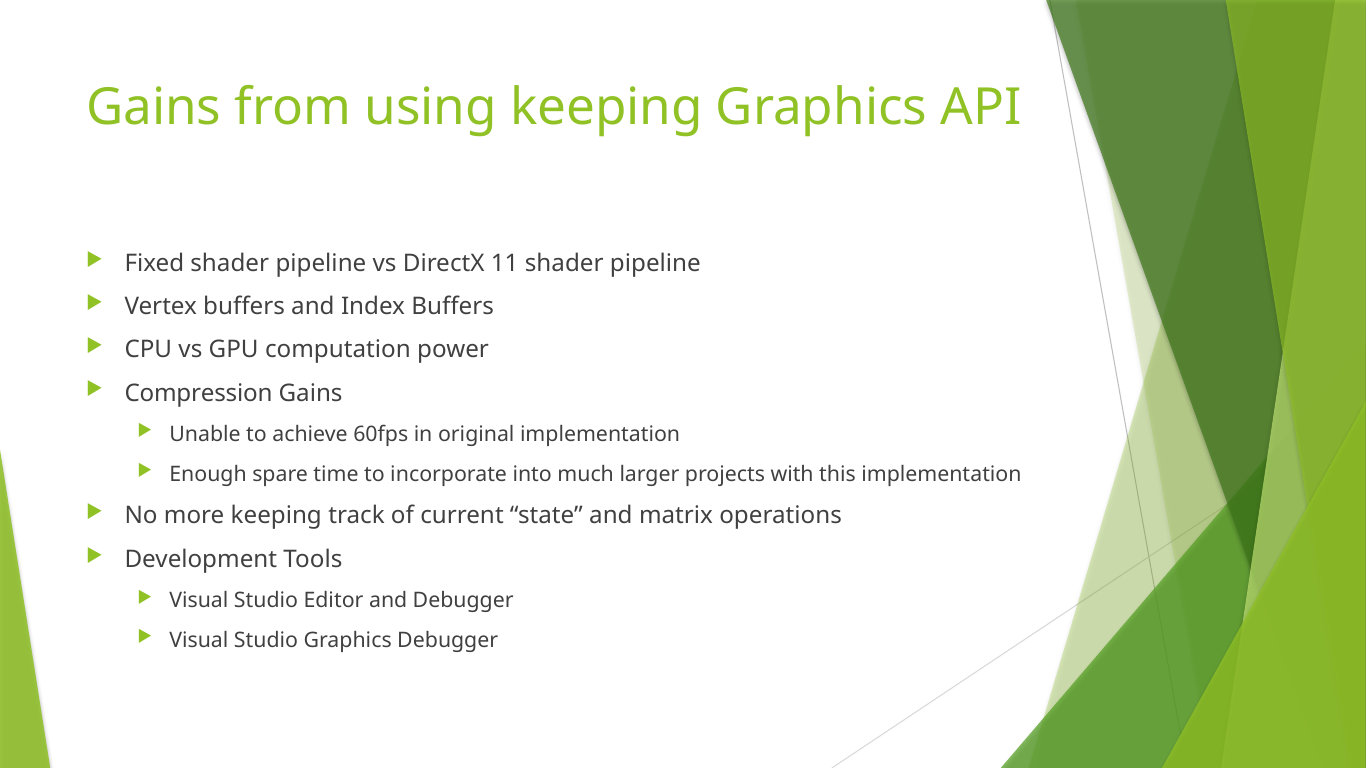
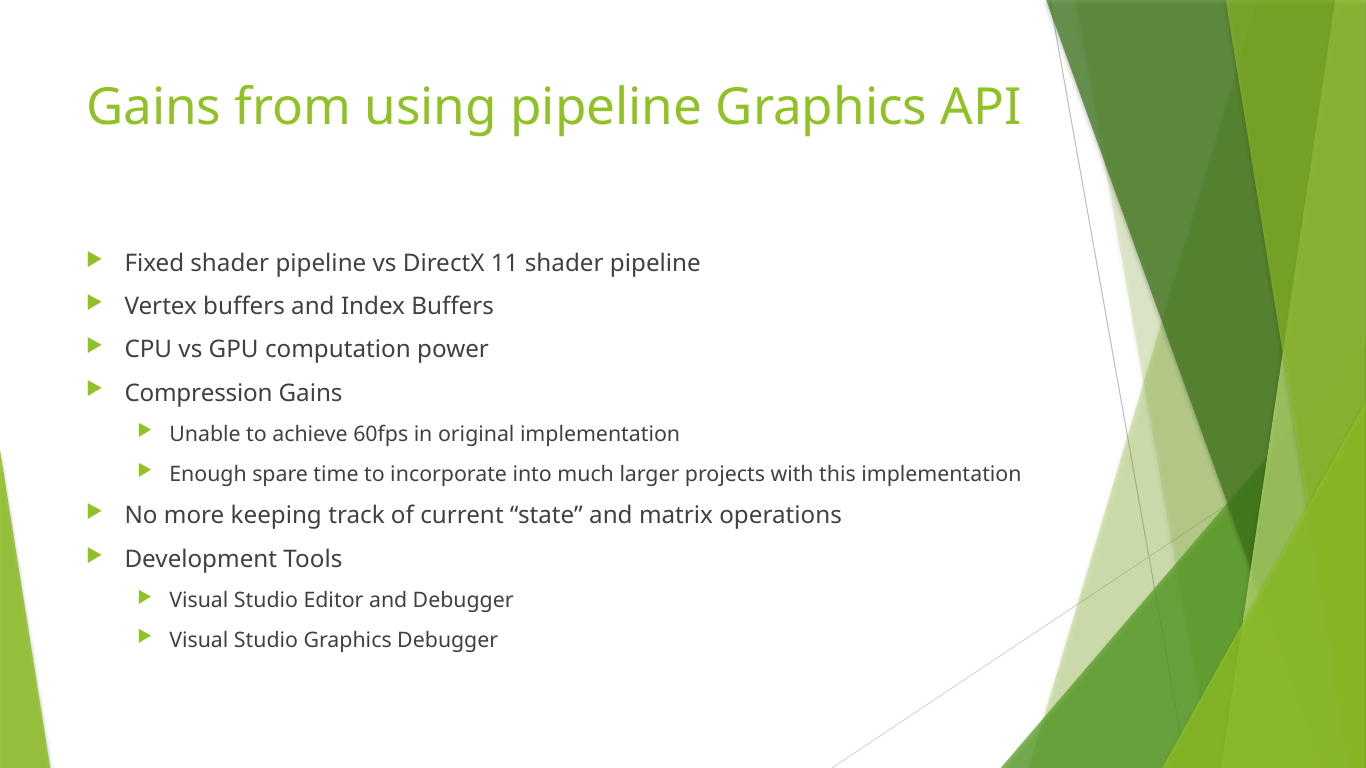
using keeping: keeping -> pipeline
